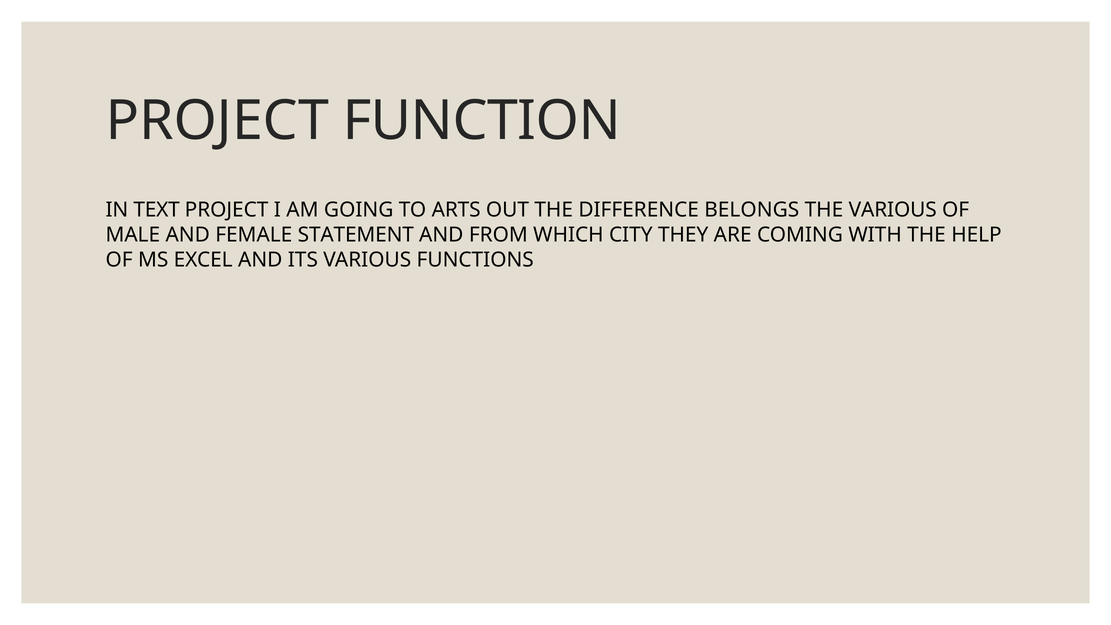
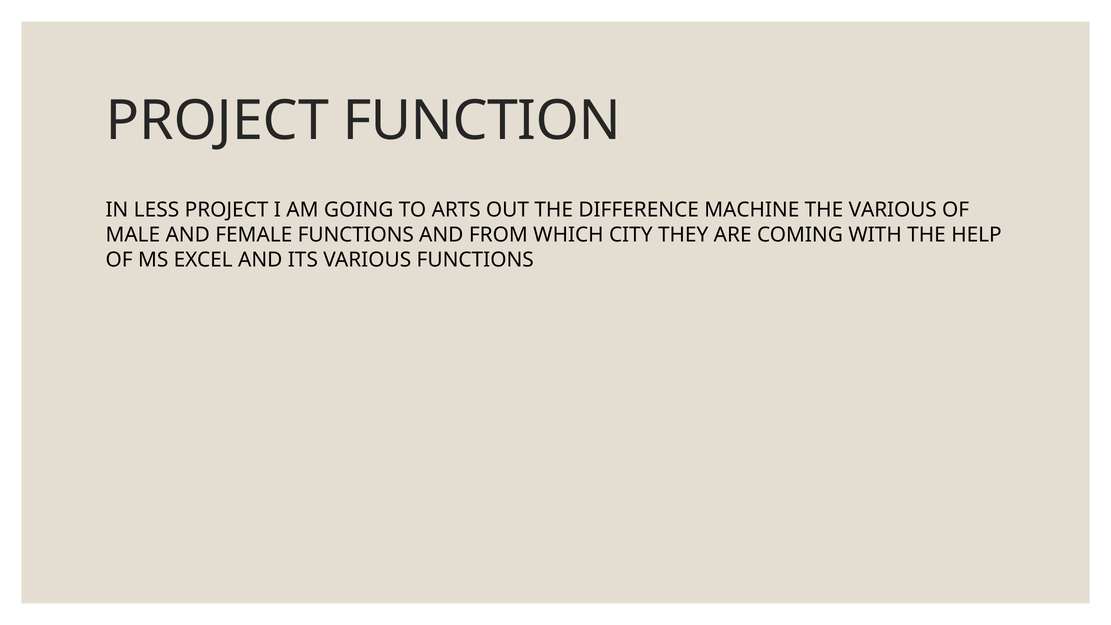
TEXT: TEXT -> LESS
BELONGS: BELONGS -> MACHINE
FEMALE STATEMENT: STATEMENT -> FUNCTIONS
